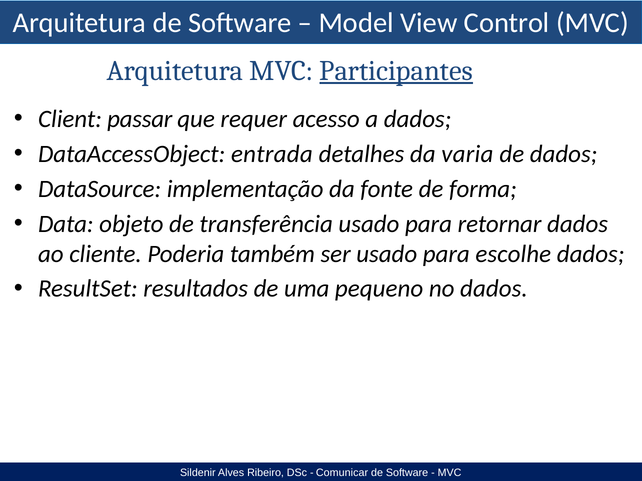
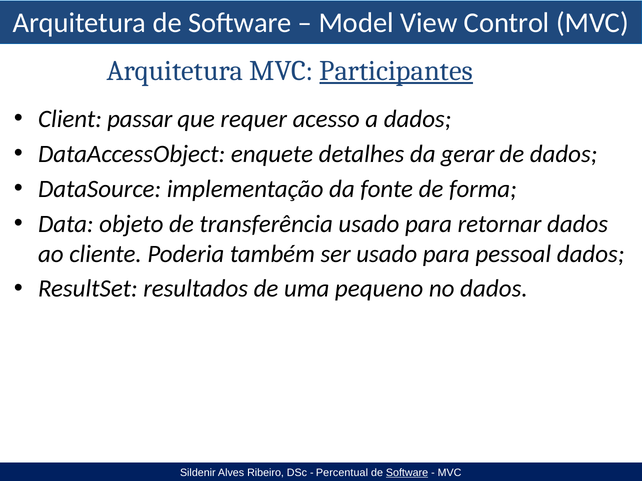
entrada: entrada -> enquete
varia: varia -> gerar
escolhe: escolhe -> pessoal
Comunicar: Comunicar -> Percentual
Software at (407, 473) underline: none -> present
